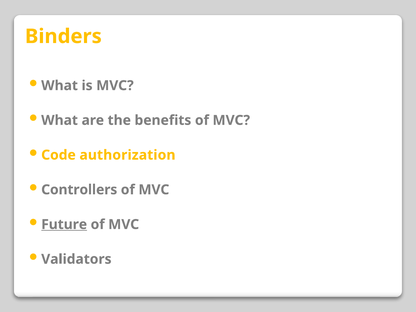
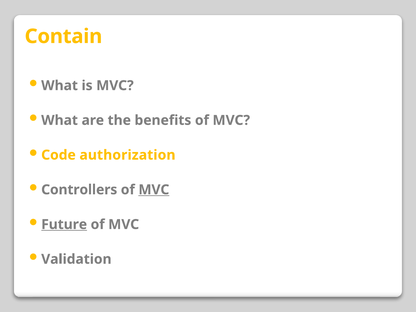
Binders: Binders -> Contain
MVC at (154, 190) underline: none -> present
Validators: Validators -> Validation
